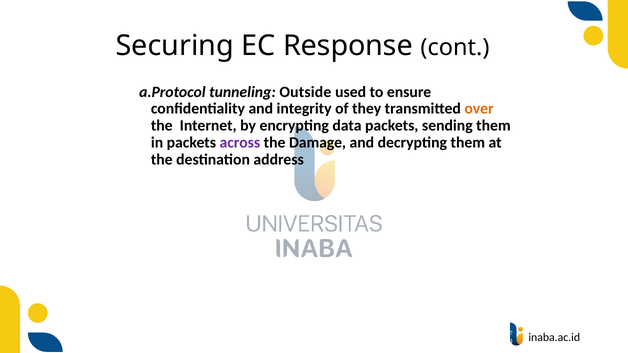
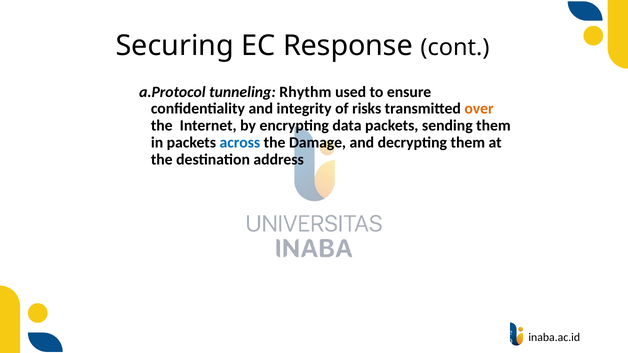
Outside: Outside -> Rhythm
they: they -> risks
across colour: purple -> blue
